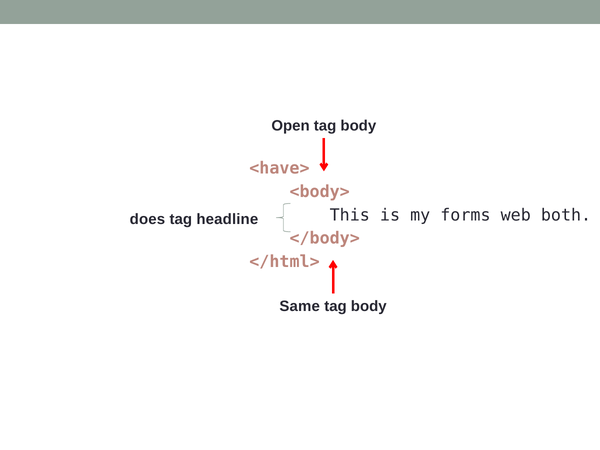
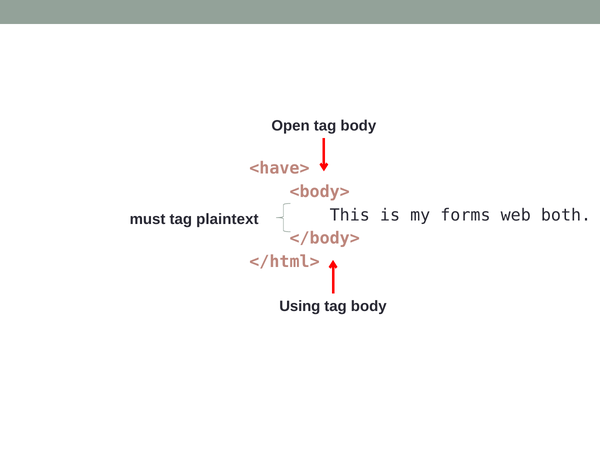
does: does -> must
headline: headline -> plaintext
Same: Same -> Using
